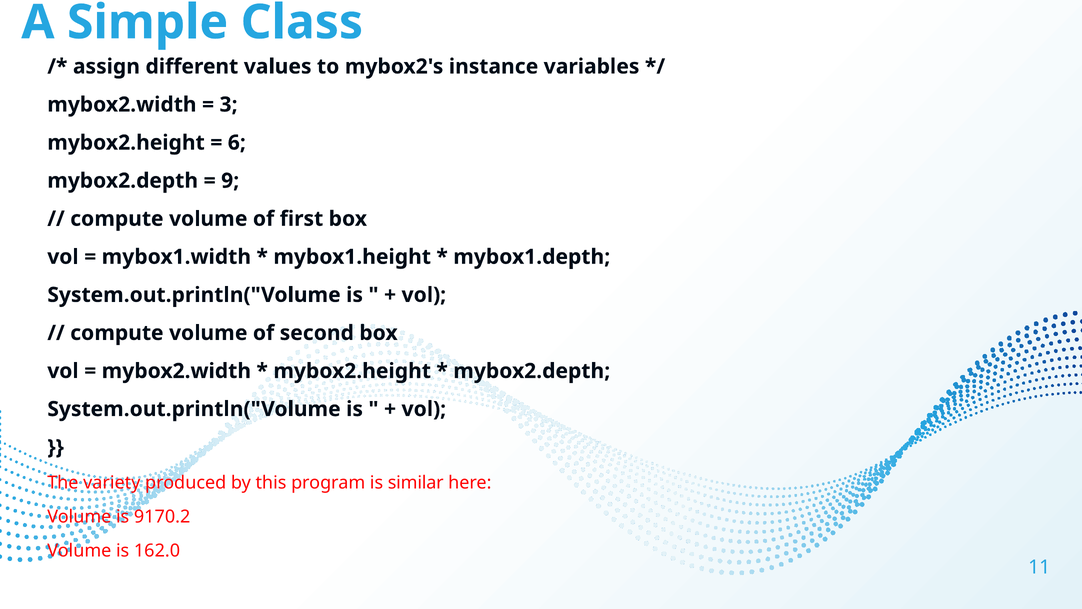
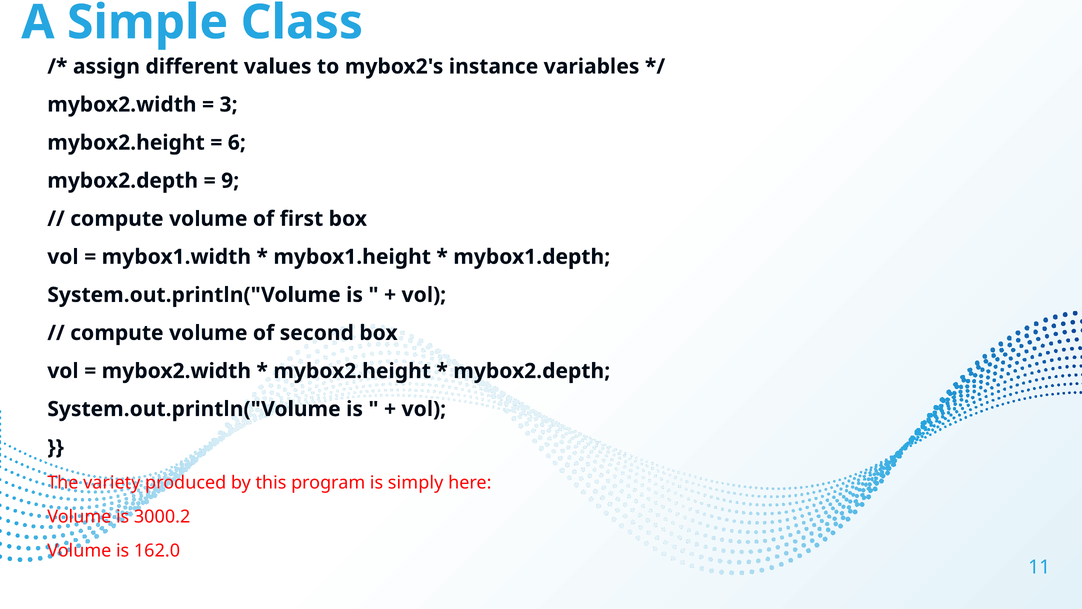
similar: similar -> simply
9170.2: 9170.2 -> 3000.2
